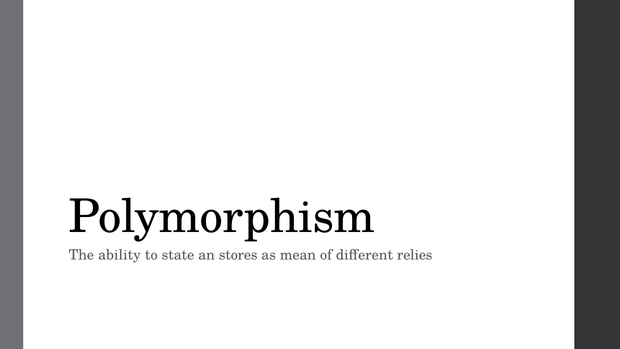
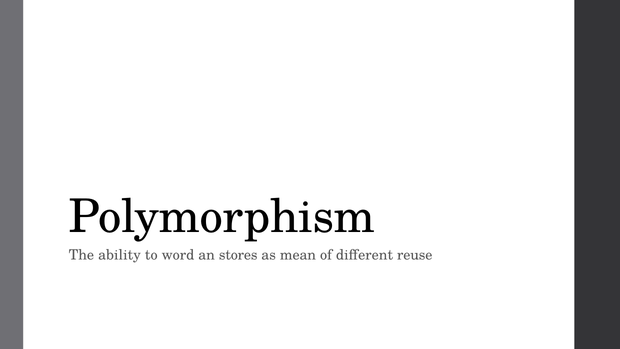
state: state -> word
relies: relies -> reuse
